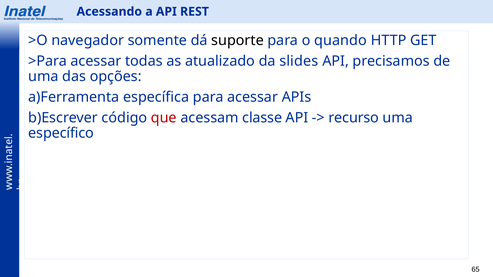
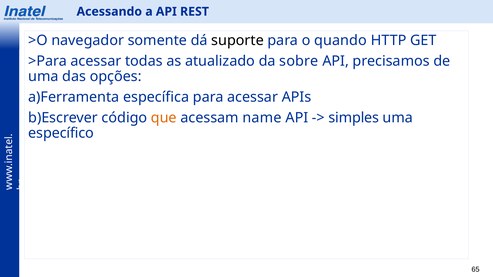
slides: slides -> sobre
que colour: red -> orange
classe: classe -> name
recurso: recurso -> simples
